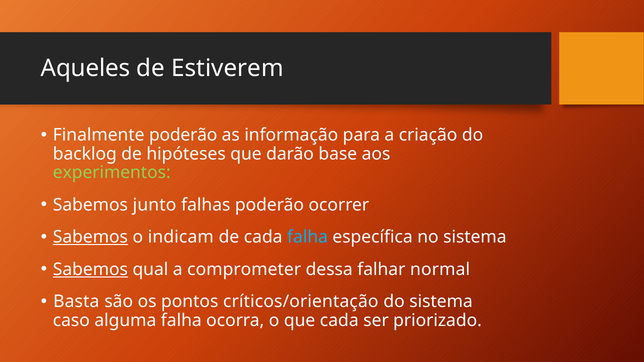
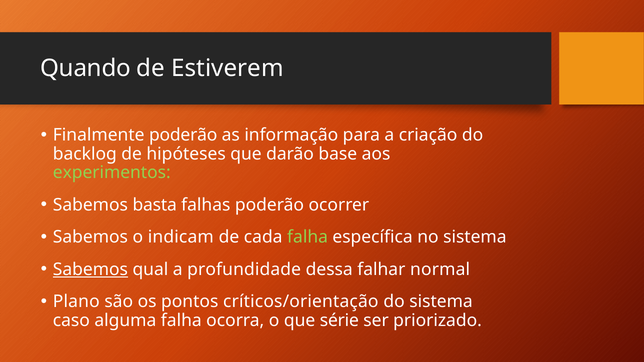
Aqueles: Aqueles -> Quando
junto: junto -> basta
Sabemos at (90, 237) underline: present -> none
falha at (308, 237) colour: light blue -> light green
comprometer: comprometer -> profundidade
Basta: Basta -> Plano
que cada: cada -> série
